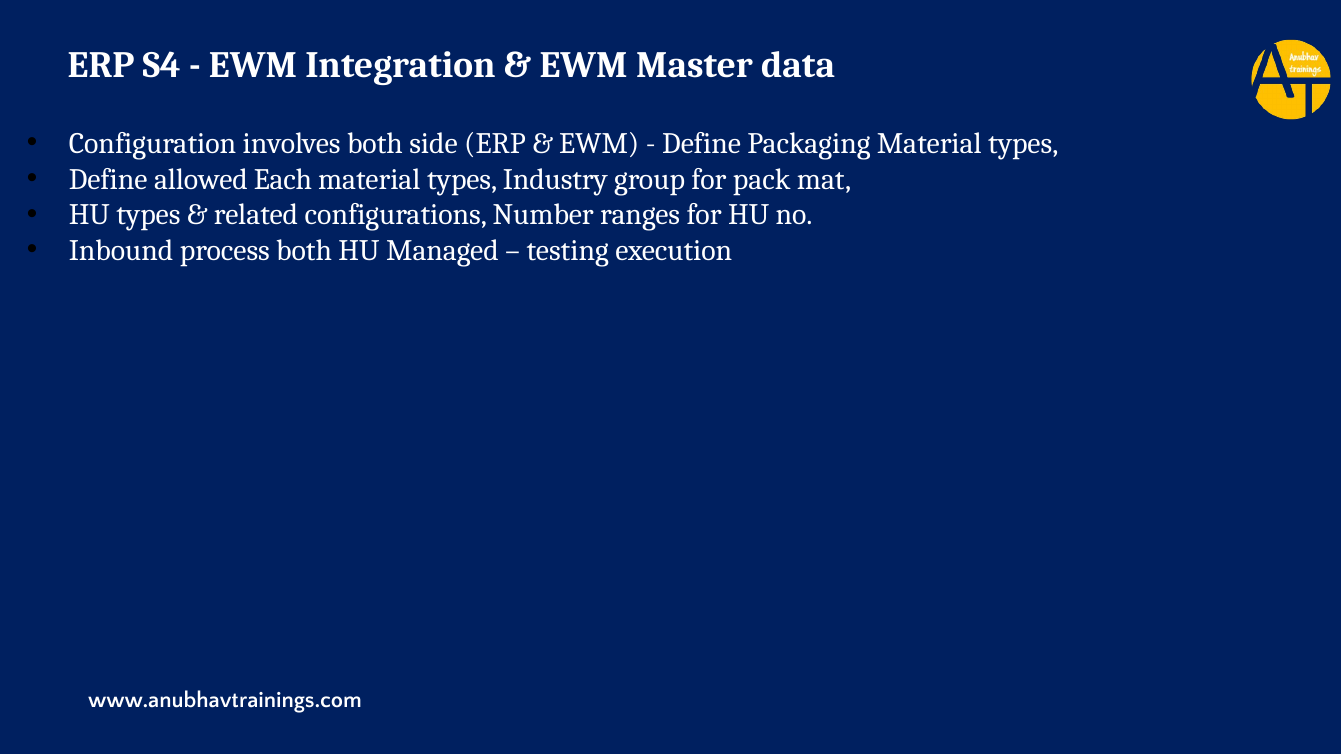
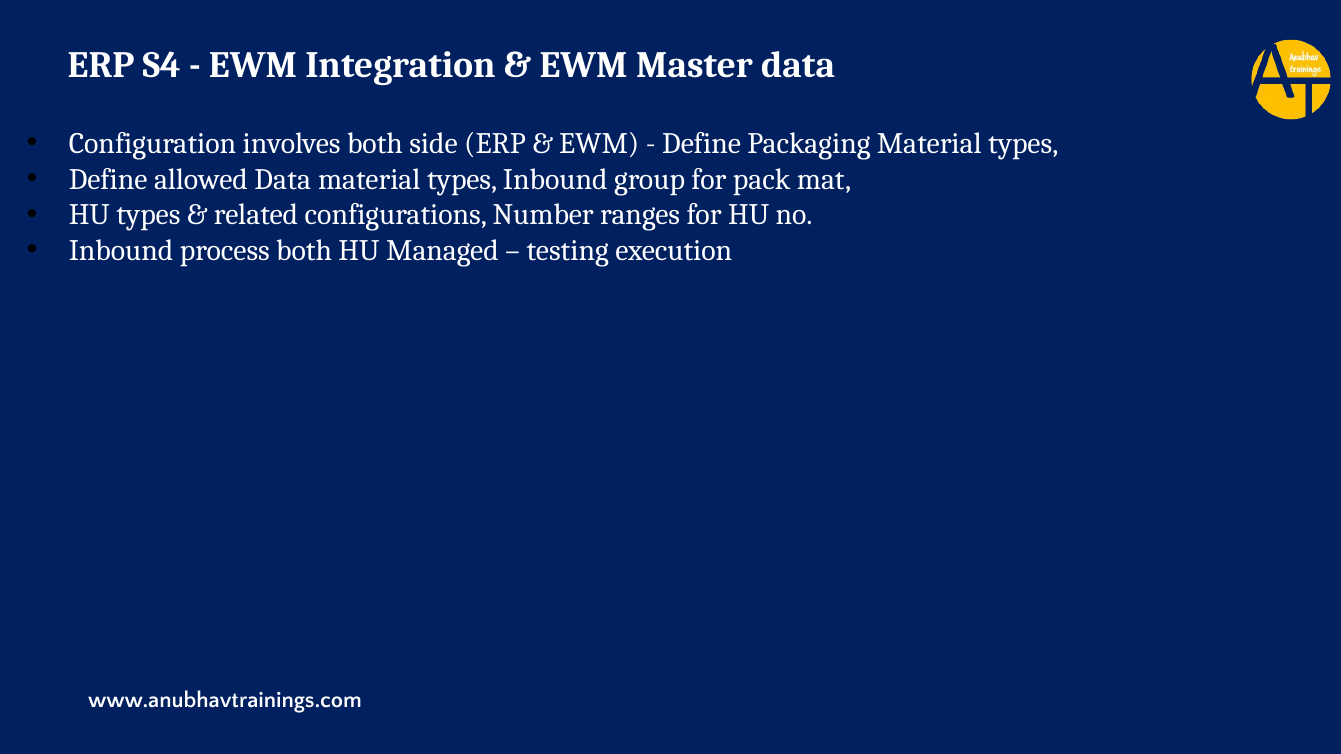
allowed Each: Each -> Data
types Industry: Industry -> Inbound
